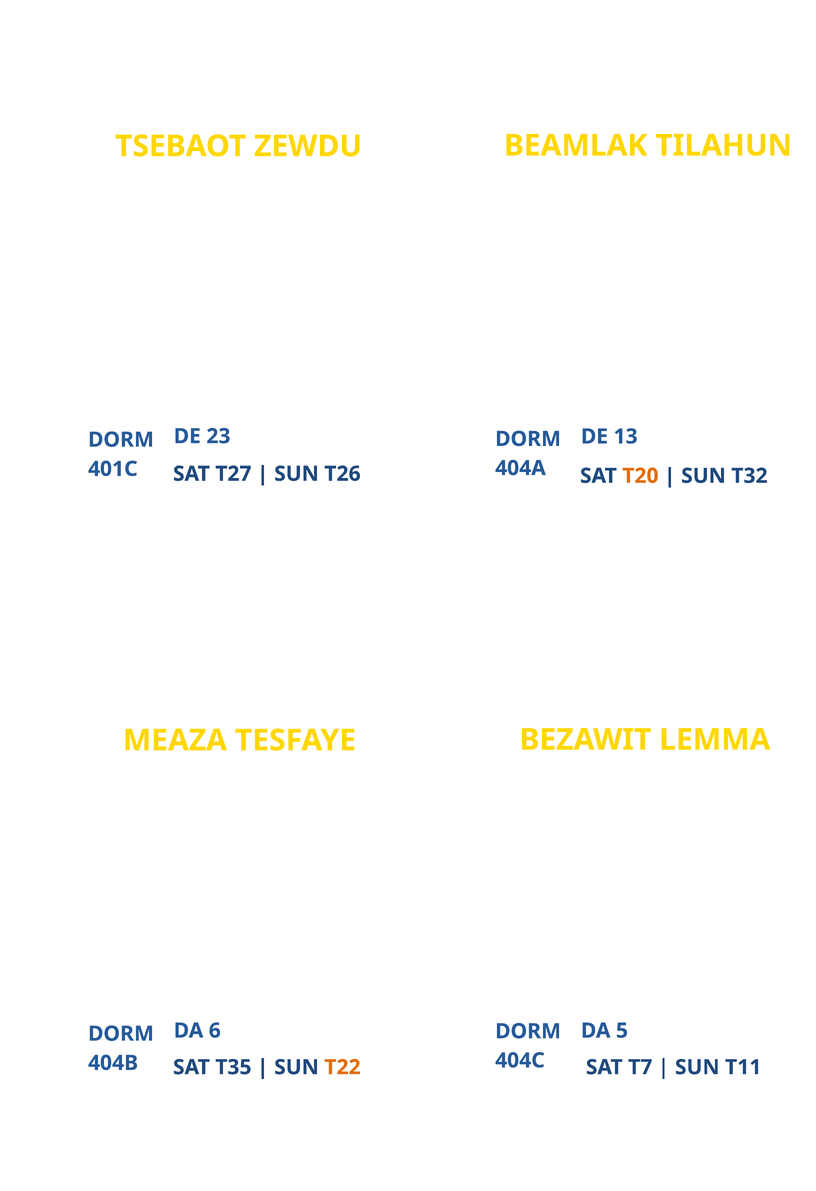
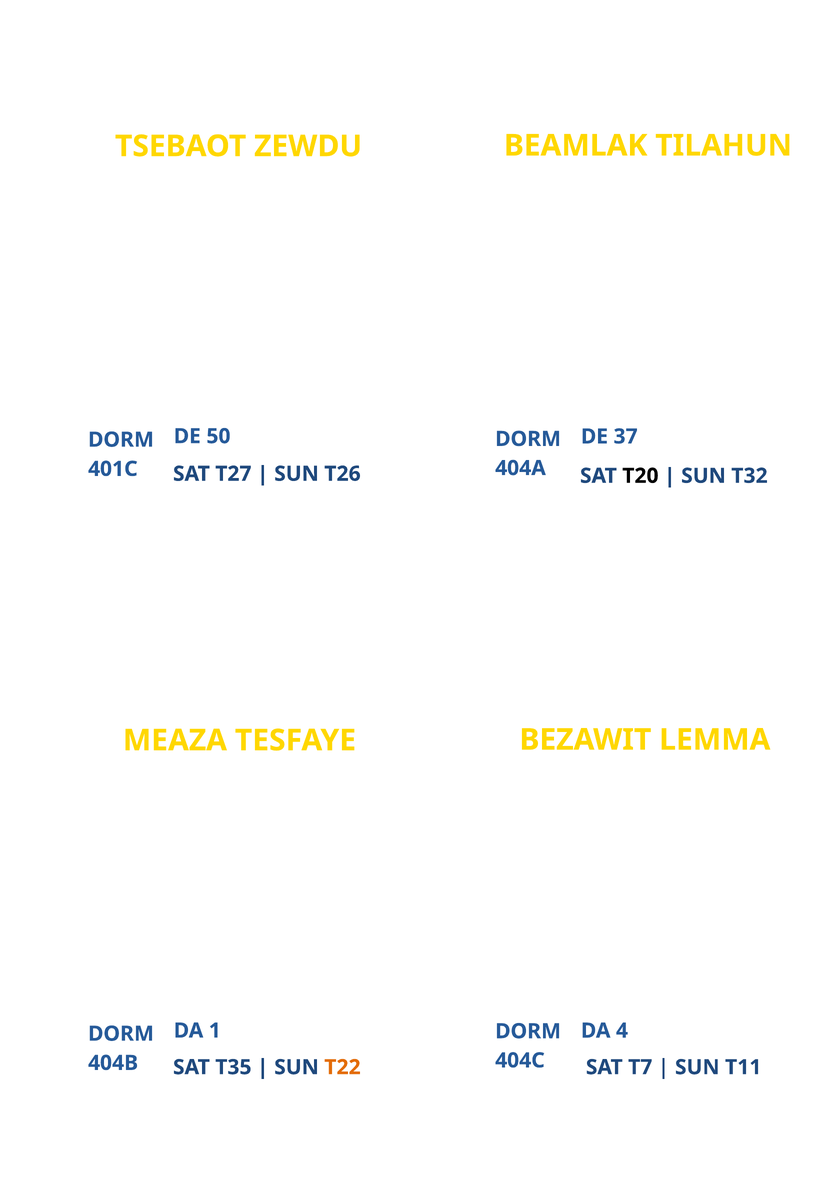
23: 23 -> 50
13: 13 -> 37
T20 colour: orange -> black
6: 6 -> 1
5: 5 -> 4
